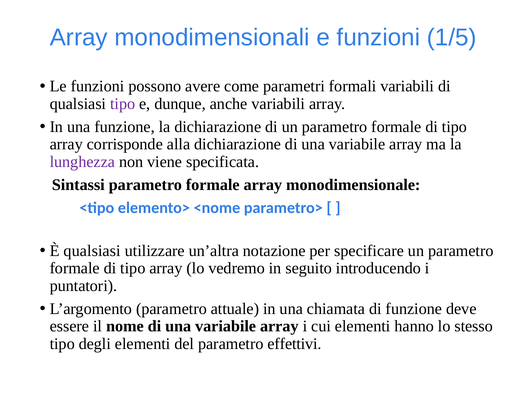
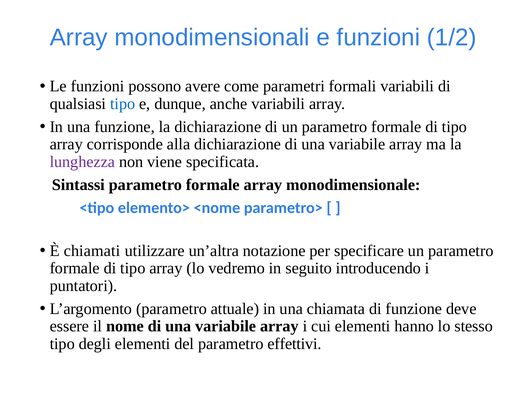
1/5: 1/5 -> 1/2
tipo at (123, 104) colour: purple -> blue
È qualsiasi: qualsiasi -> chiamati
